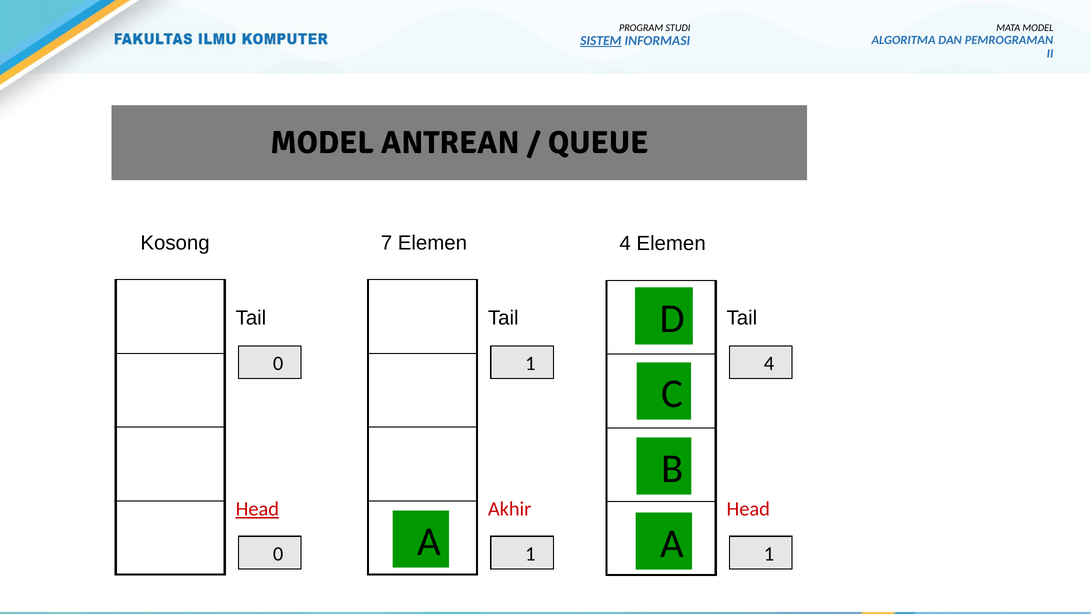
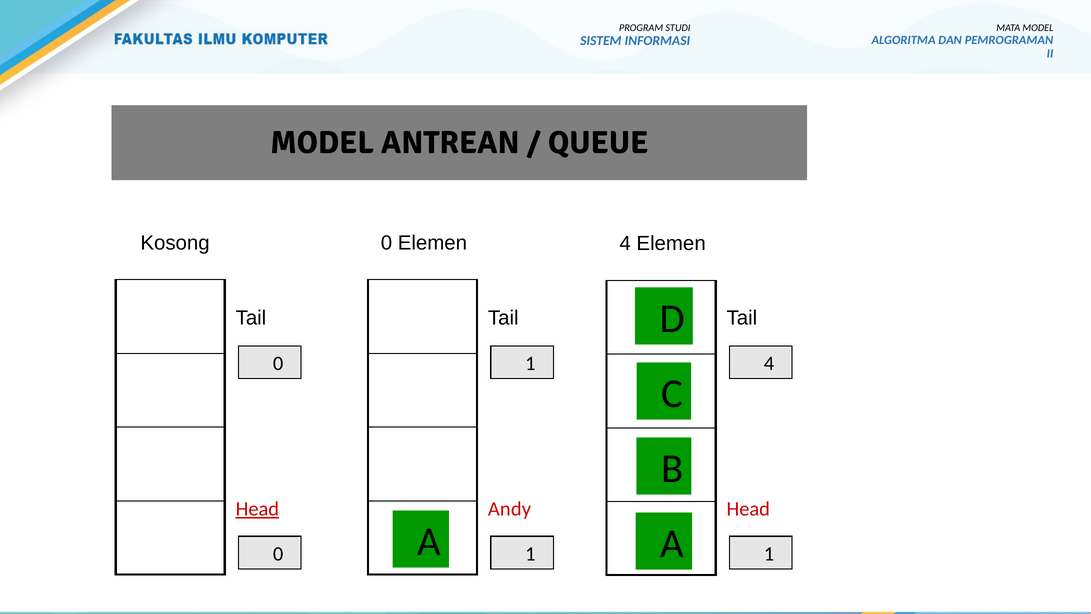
SISTEM underline: present -> none
Kosong 7: 7 -> 0
Akhir: Akhir -> Andy
